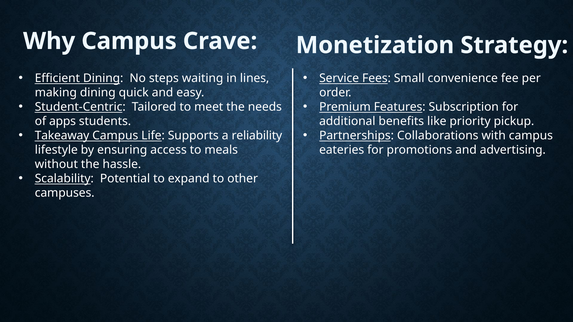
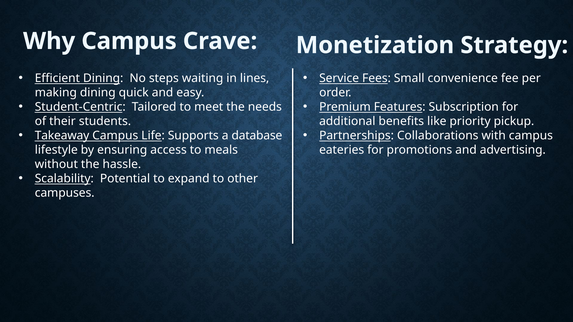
apps: apps -> their
reliability: reliability -> database
